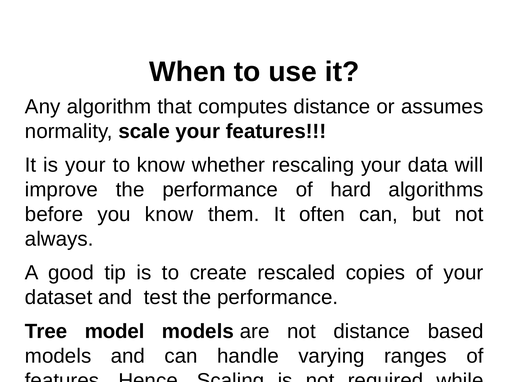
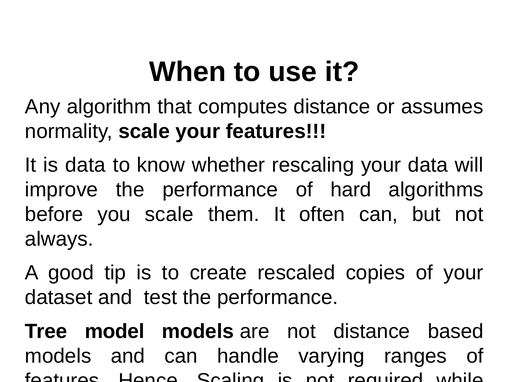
is your: your -> data
you know: know -> scale
